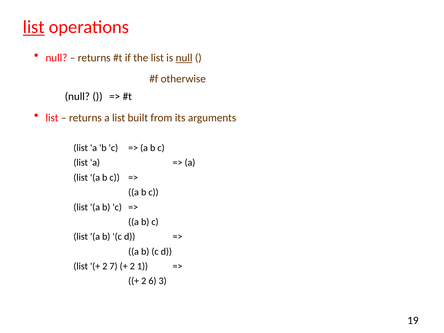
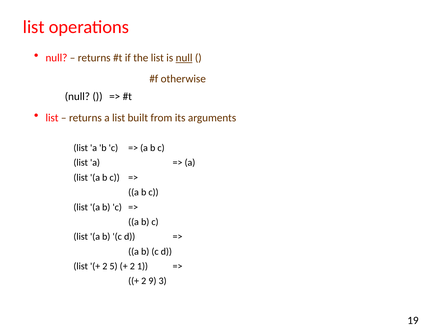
list at (34, 27) underline: present -> none
7: 7 -> 5
6: 6 -> 9
